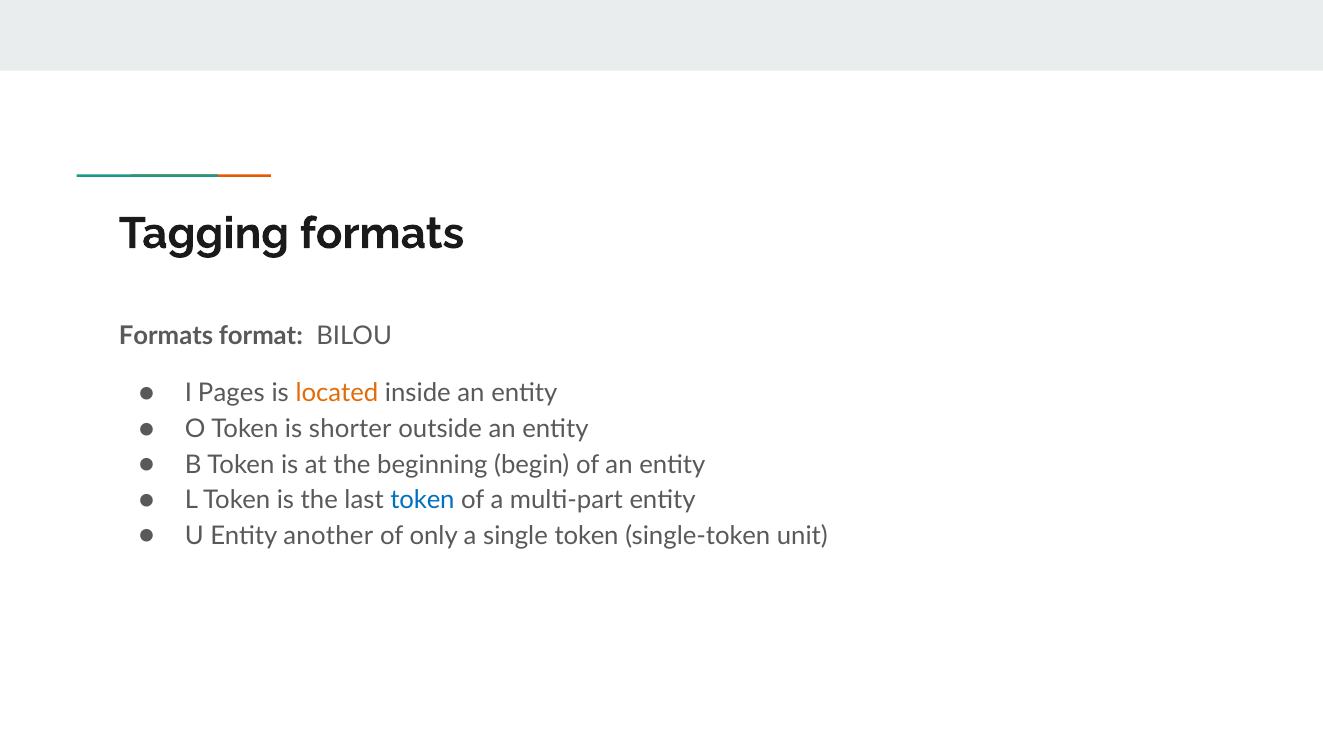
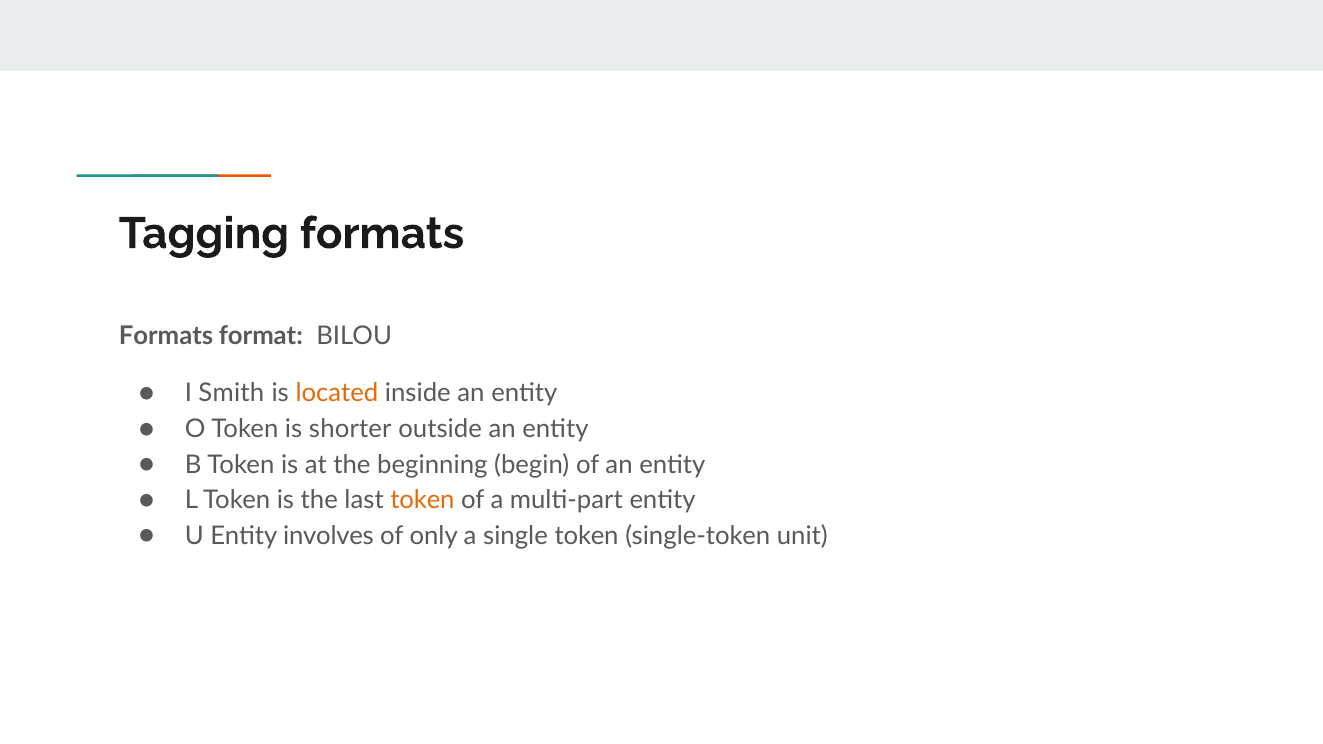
Pages: Pages -> Smith
token at (422, 500) colour: blue -> orange
another: another -> involves
